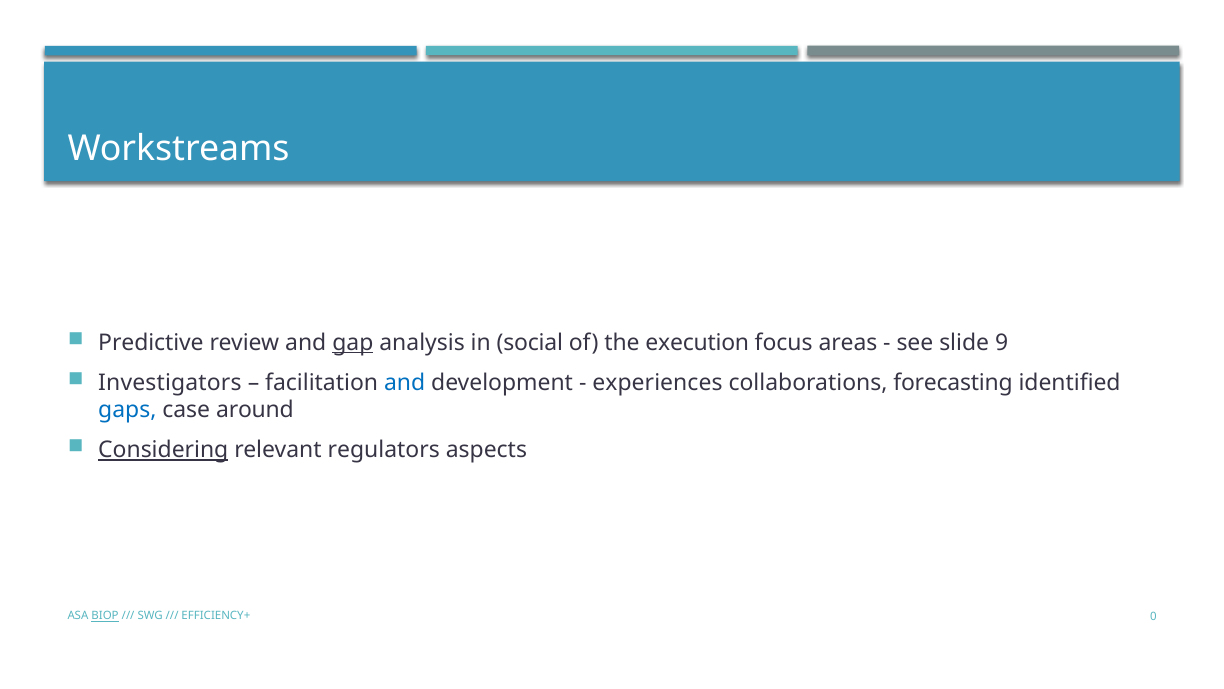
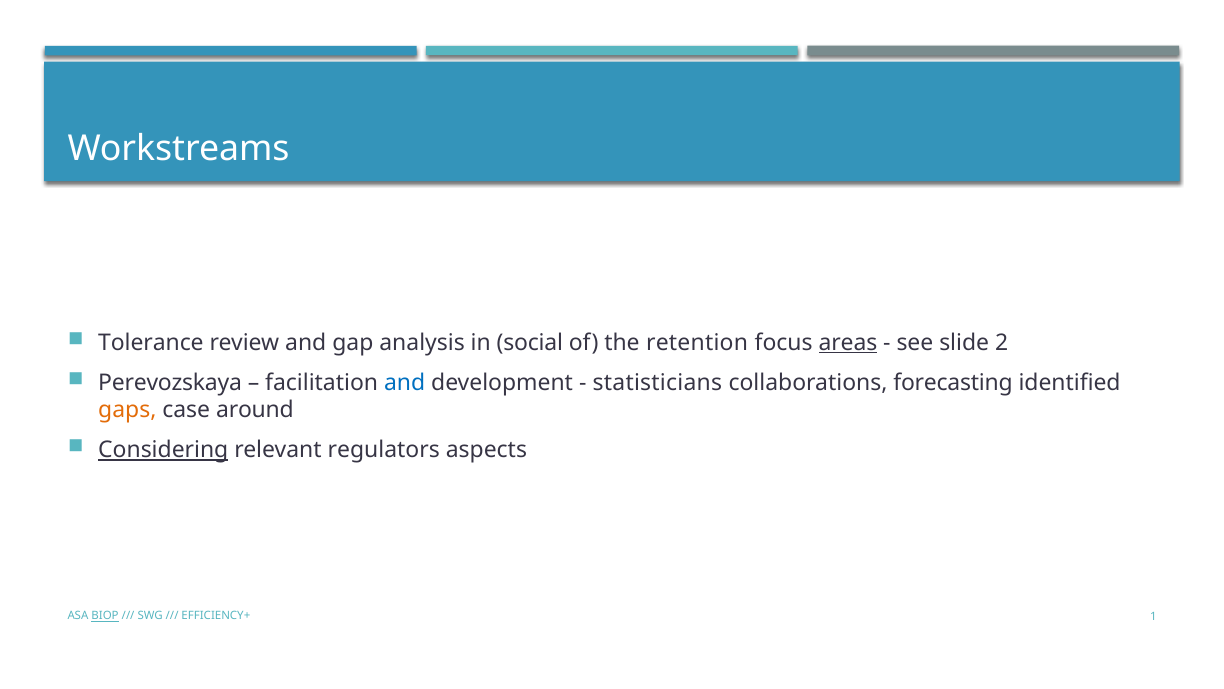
Predictive: Predictive -> Tolerance
gap underline: present -> none
execution: execution -> retention
areas underline: none -> present
9: 9 -> 2
Investigators: Investigators -> Perevozskaya
experiences: experiences -> statisticians
gaps colour: blue -> orange
0: 0 -> 1
